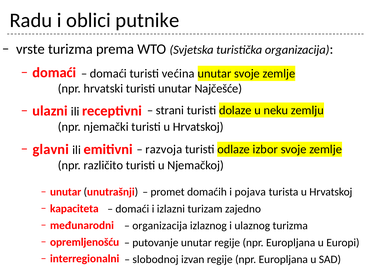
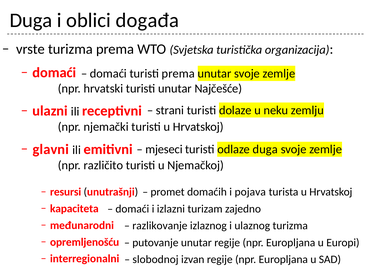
Radu at (31, 20): Radu -> Duga
putnike: putnike -> događa
turisti većina: većina -> prema
razvoja: razvoja -> mjeseci
odlaze izbor: izbor -> duga
unutar at (66, 192): unutar -> resursi
organizacija at (160, 226): organizacija -> razlikovanje
